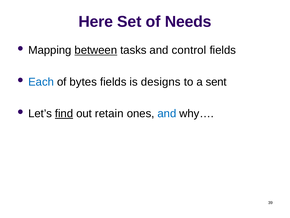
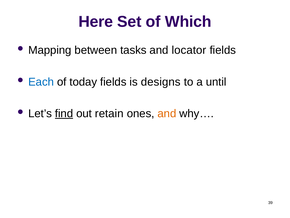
Needs: Needs -> Which
between underline: present -> none
control: control -> locator
bytes: bytes -> today
sent: sent -> until
and at (167, 113) colour: blue -> orange
